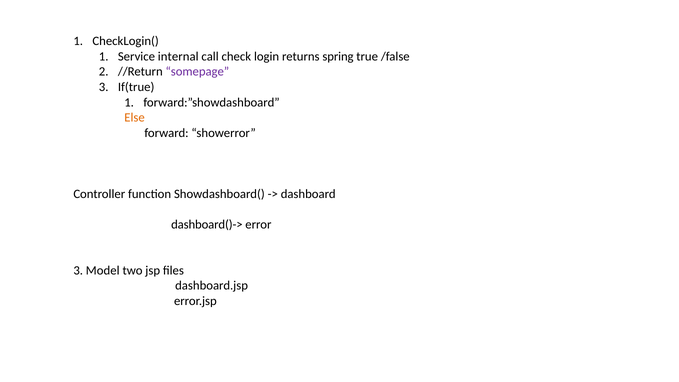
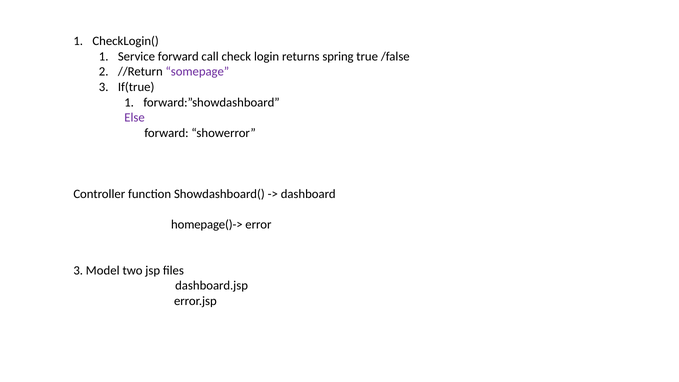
Service internal: internal -> forward
Else colour: orange -> purple
dashboard()->: dashboard()-> -> homepage()->
